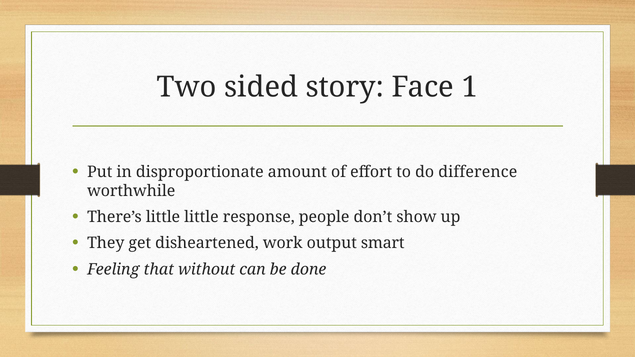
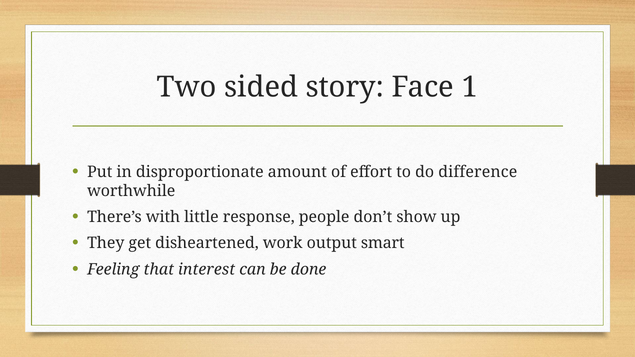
There’s little: little -> with
without: without -> interest
